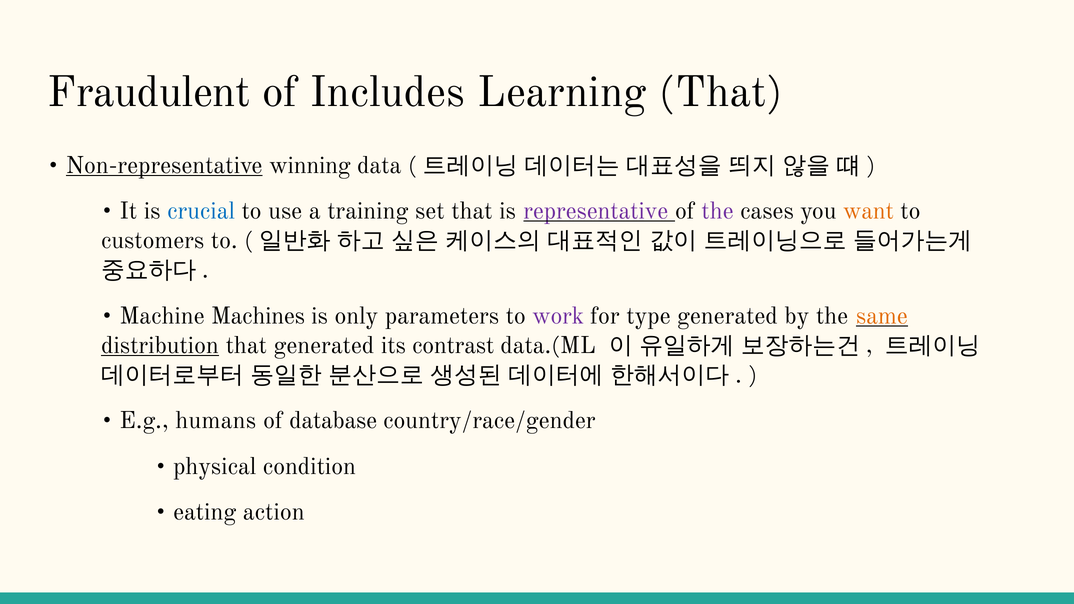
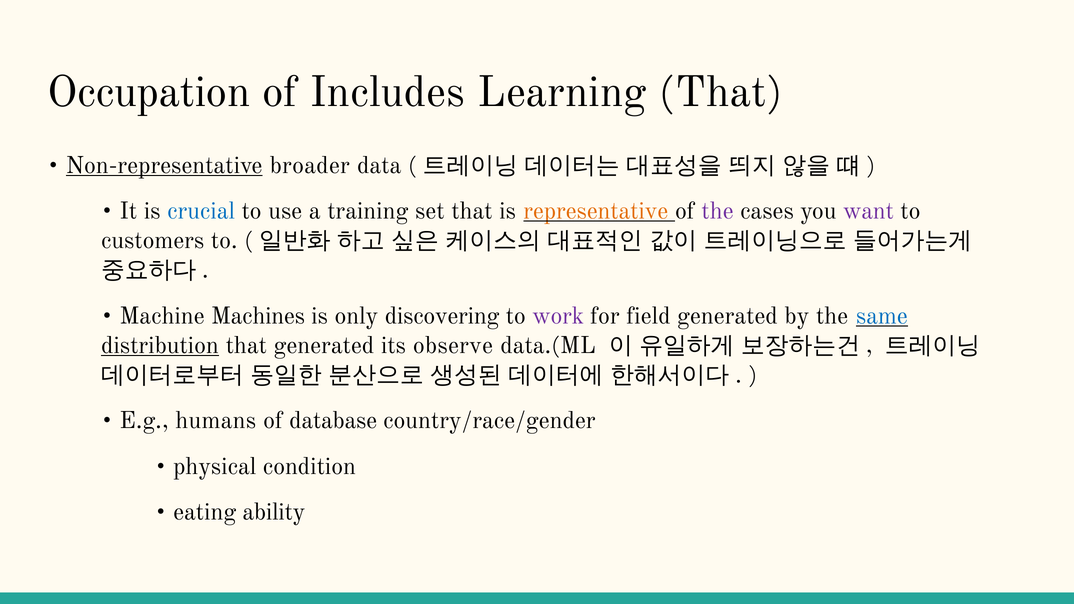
Fraudulent: Fraudulent -> Occupation
winning: winning -> broader
representative colour: purple -> orange
want colour: orange -> purple
parameters: parameters -> discovering
type: type -> field
same colour: orange -> blue
contrast: contrast -> observe
action: action -> ability
